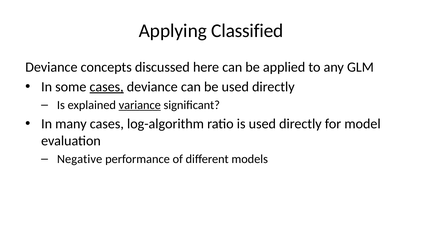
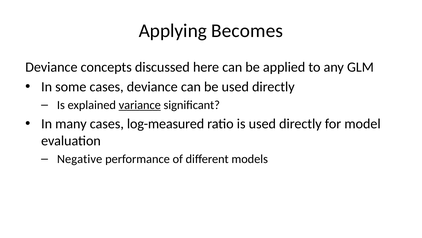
Classified: Classified -> Becomes
cases at (107, 87) underline: present -> none
log-algorithm: log-algorithm -> log-measured
